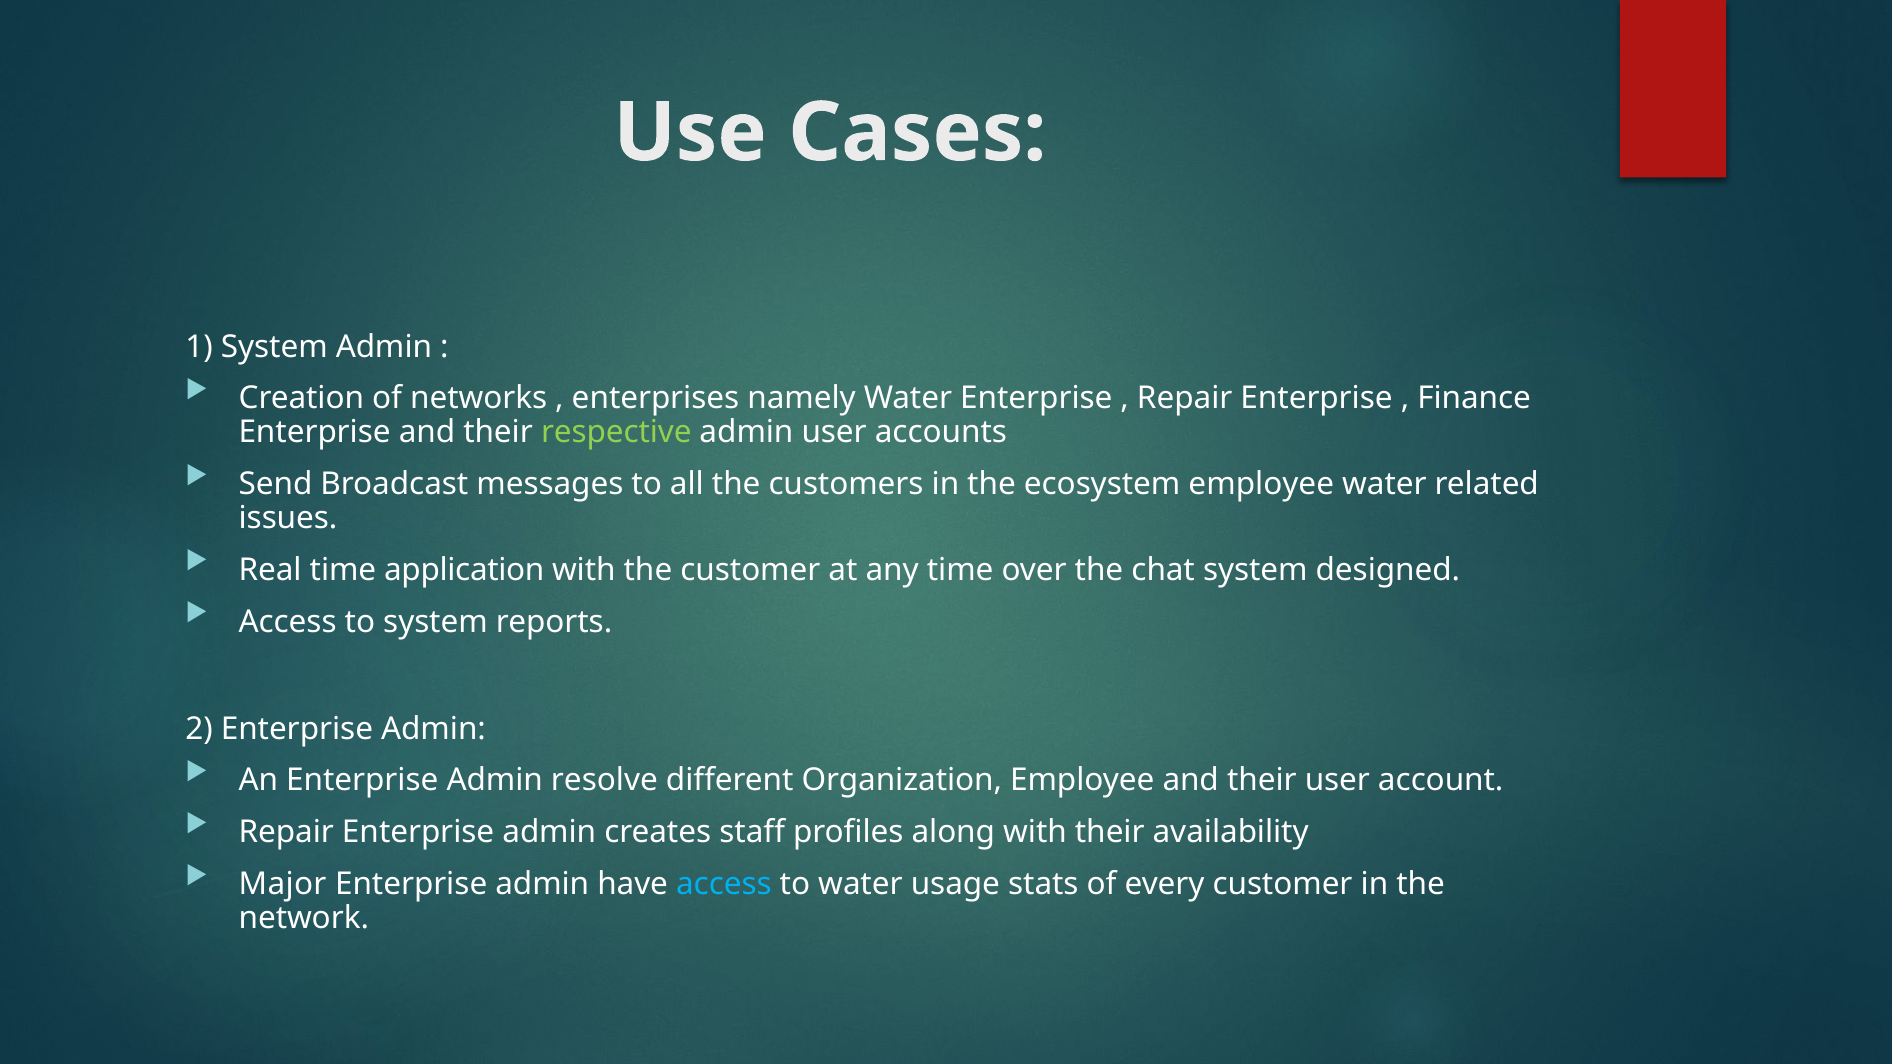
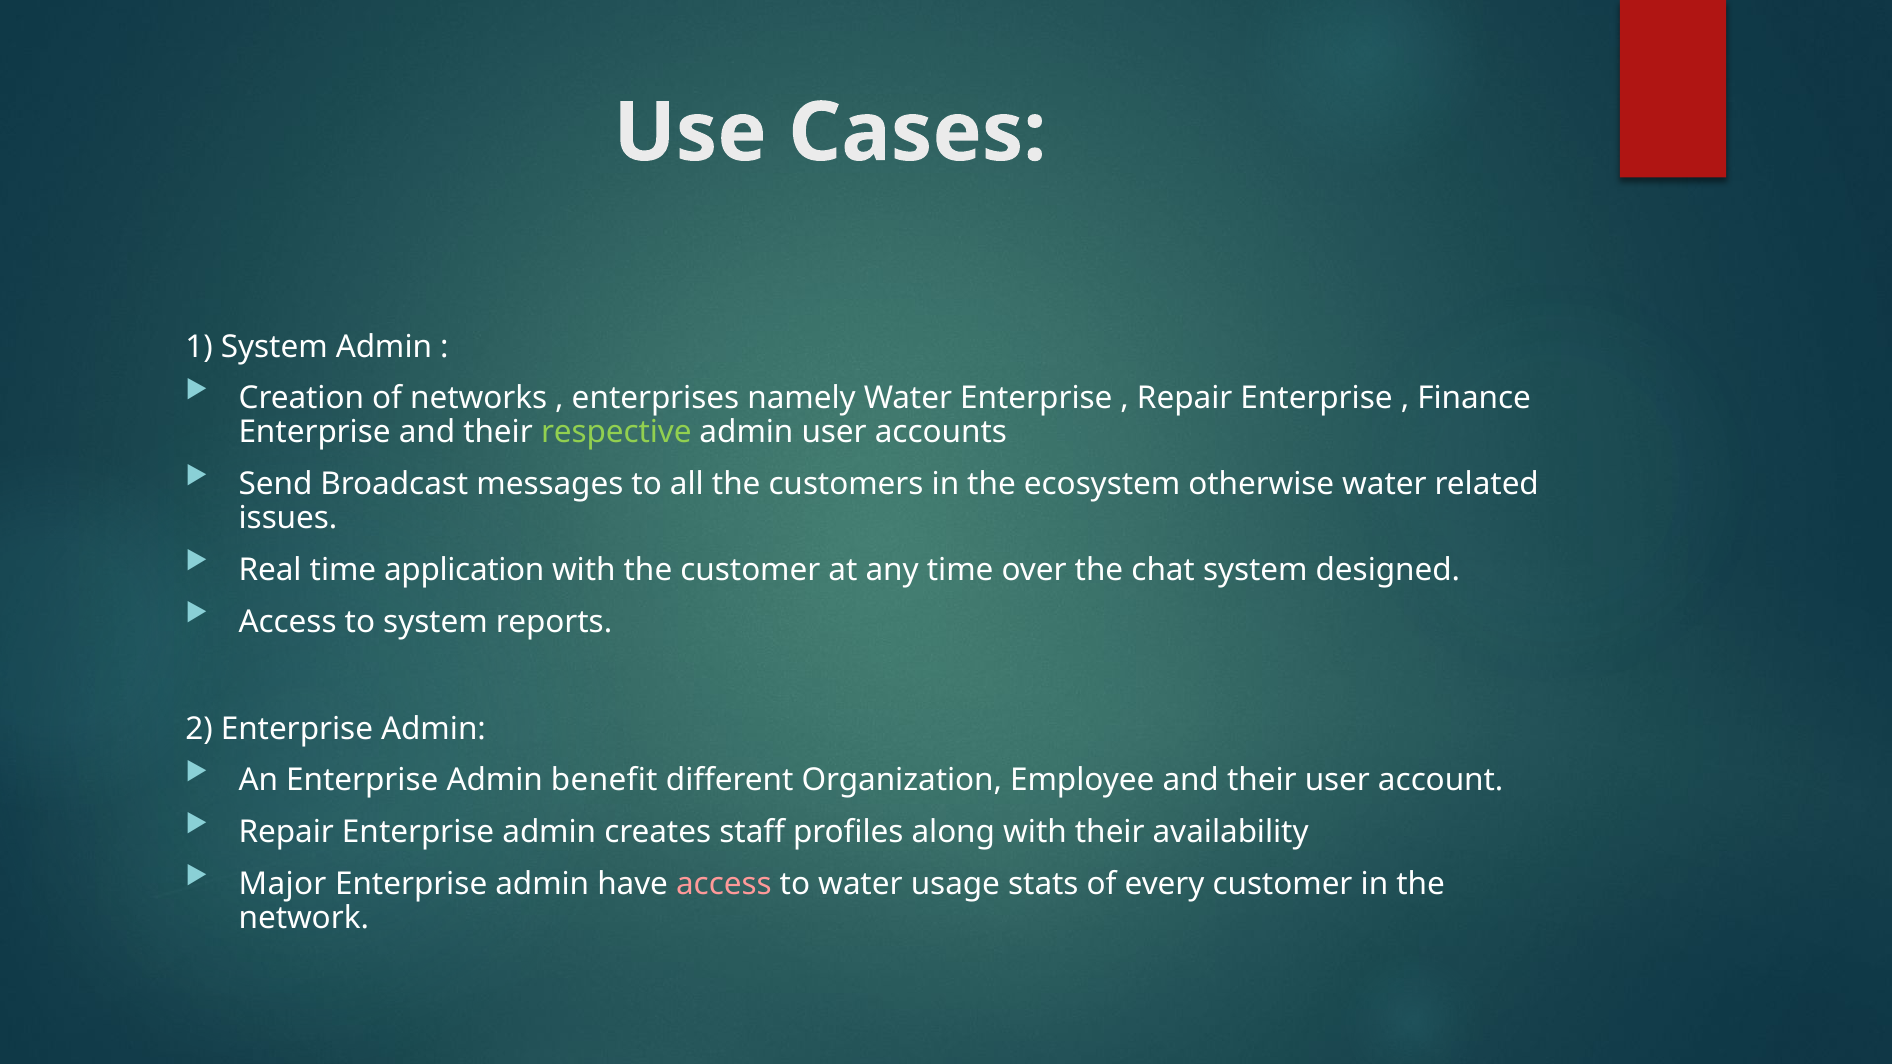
ecosystem employee: employee -> otherwise
resolve: resolve -> benefit
access at (724, 884) colour: light blue -> pink
